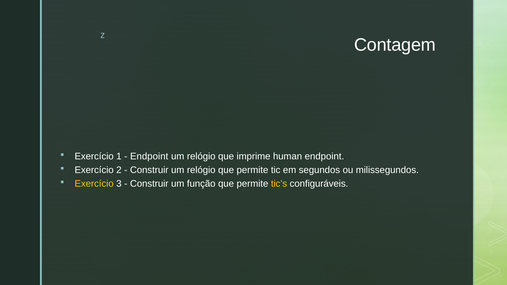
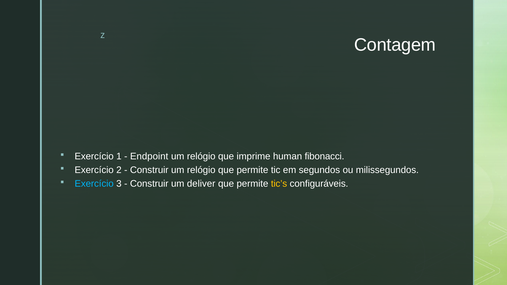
human endpoint: endpoint -> fibonacci
Exercício at (94, 184) colour: yellow -> light blue
função: função -> deliver
